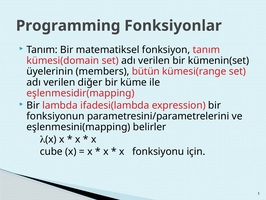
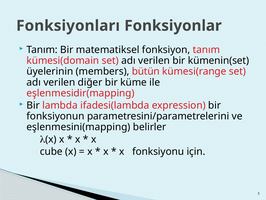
Programming: Programming -> Fonksiyonları
